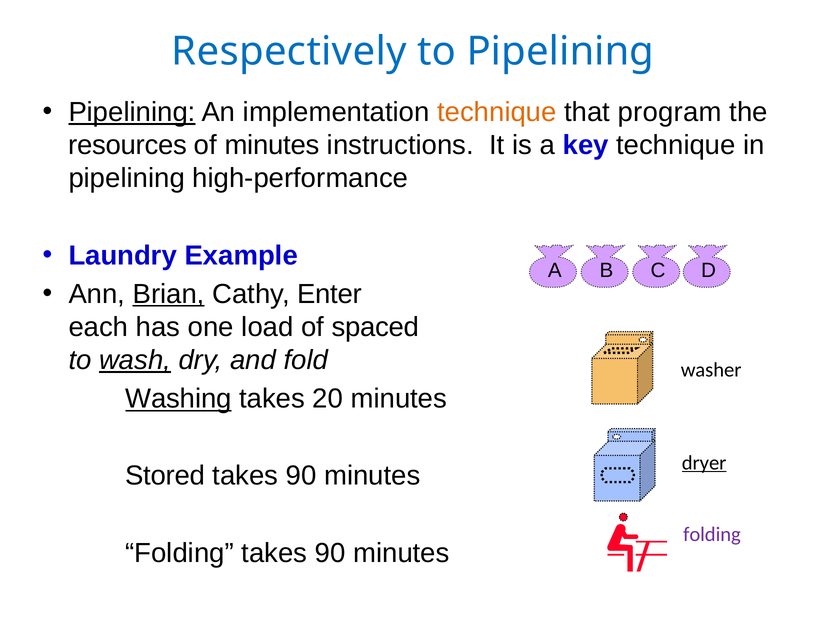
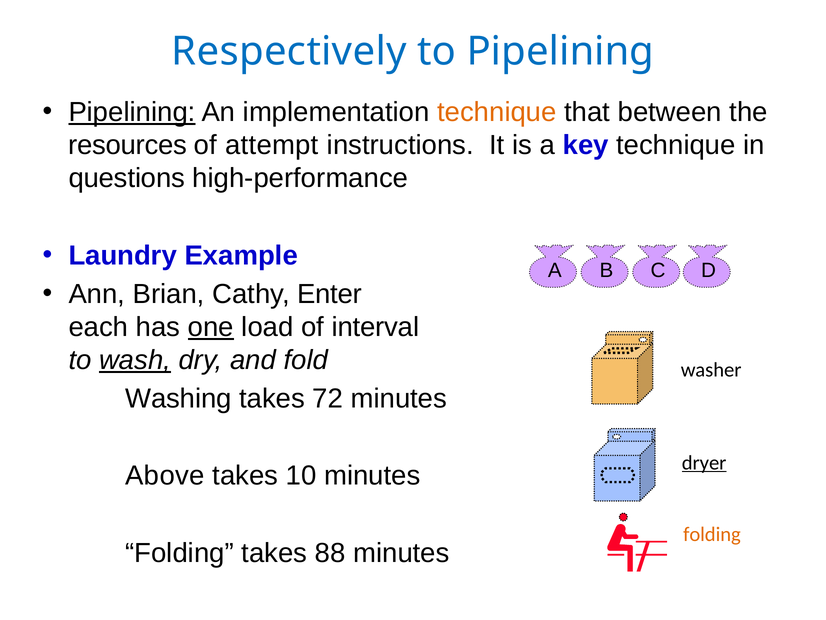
program: program -> between
of minutes: minutes -> attempt
pipelining at (127, 178): pipelining -> questions
Brian underline: present -> none
one underline: none -> present
spaced: spaced -> interval
Washing underline: present -> none
20: 20 -> 72
Stored: Stored -> Above
90 at (301, 475): 90 -> 10
folding at (712, 534) colour: purple -> orange
Folding takes 90: 90 -> 88
